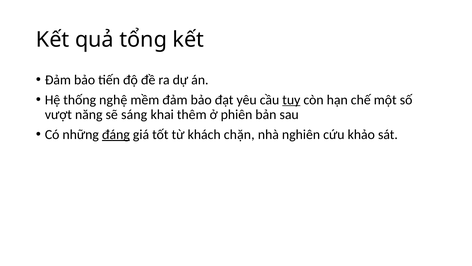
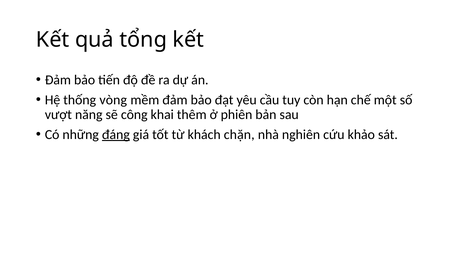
nghệ: nghệ -> vòng
tuy underline: present -> none
sáng: sáng -> công
